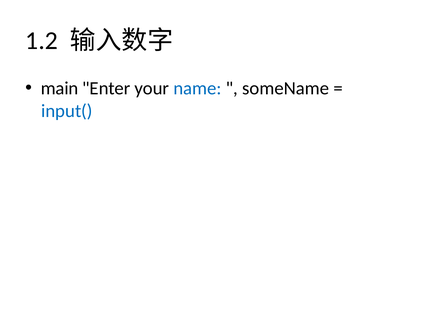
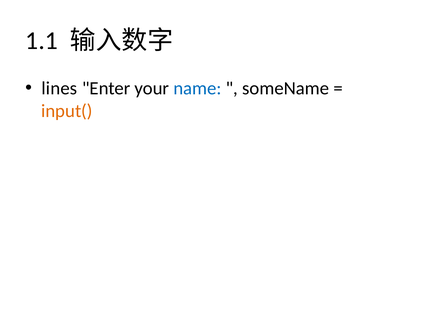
1.2: 1.2 -> 1.1
main: main -> lines
input( colour: blue -> orange
